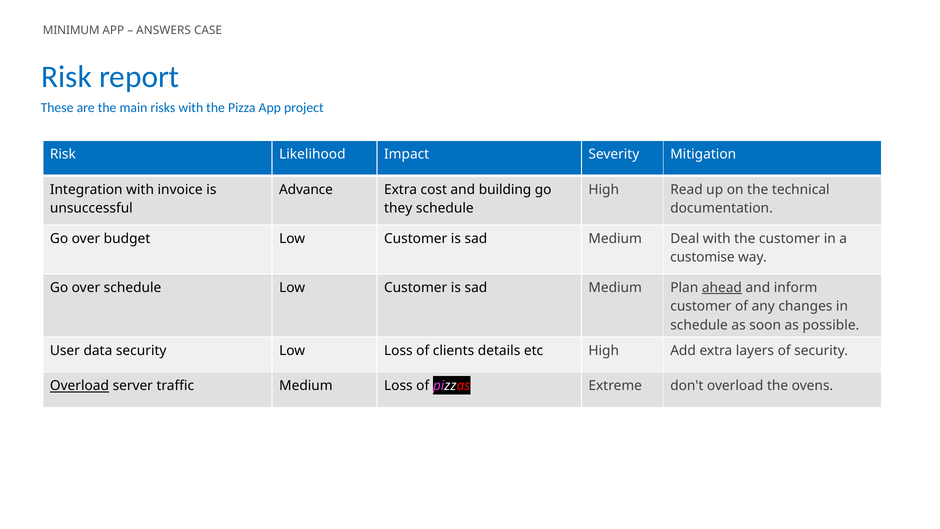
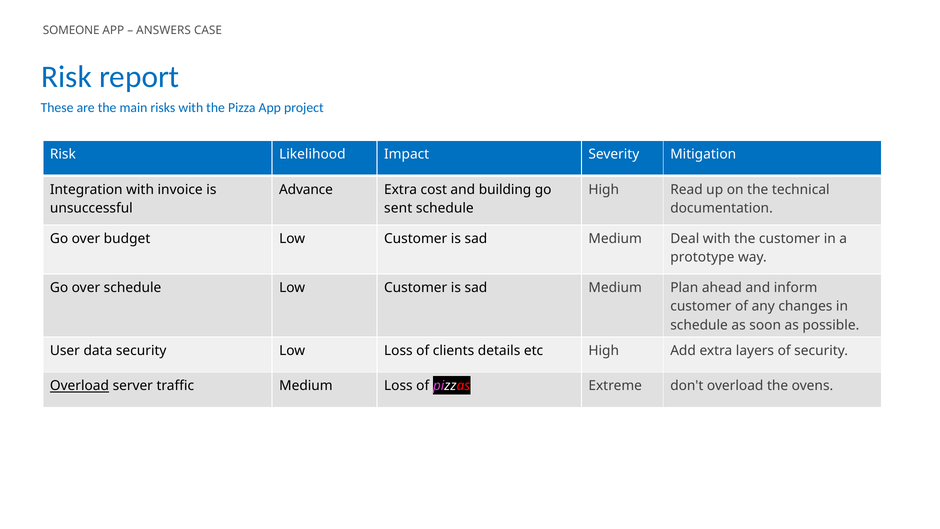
MINIMUM: MINIMUM -> SOMEONE
they: they -> sent
customise: customise -> prototype
ahead underline: present -> none
